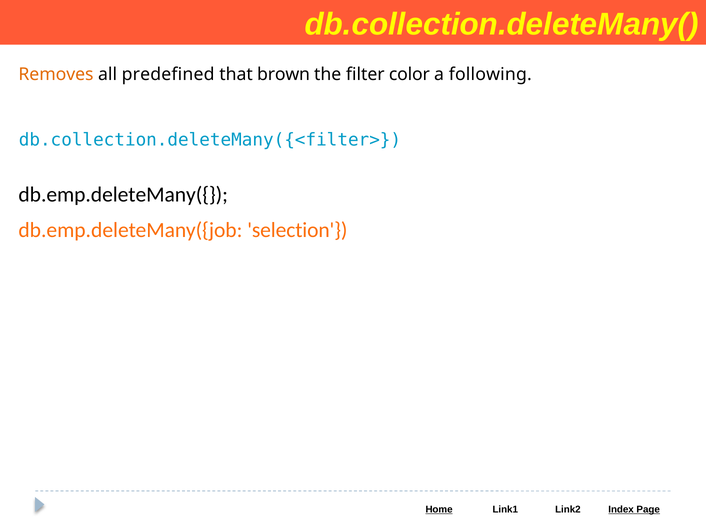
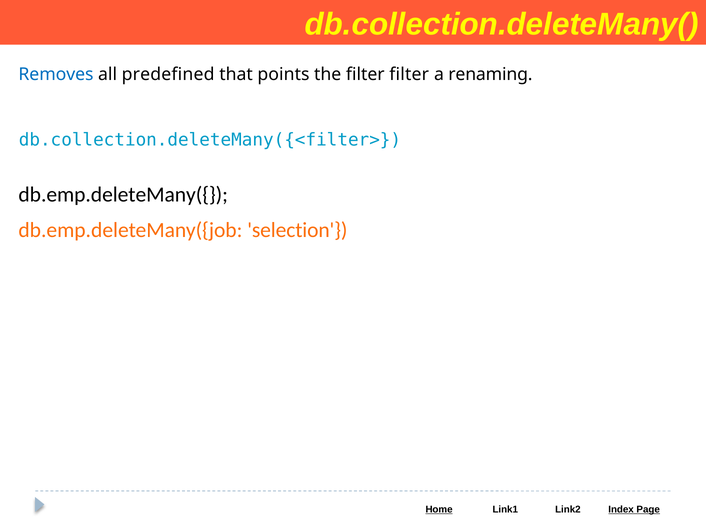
Removes colour: orange -> blue
brown: brown -> points
filter color: color -> filter
following: following -> renaming
